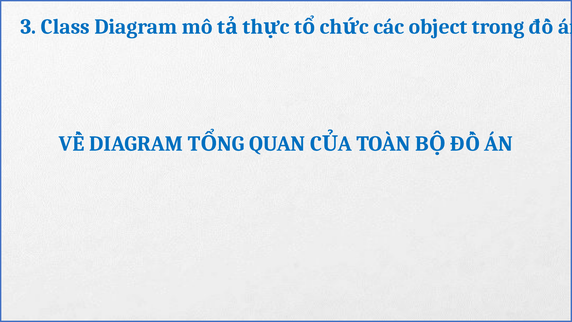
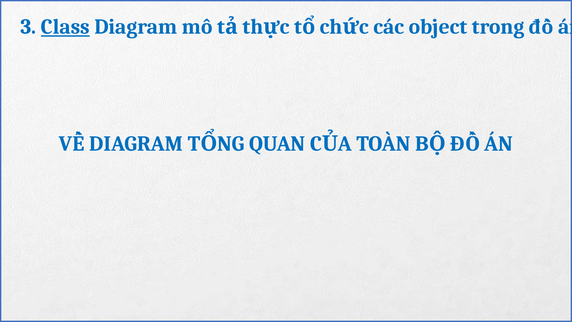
Class underline: none -> present
